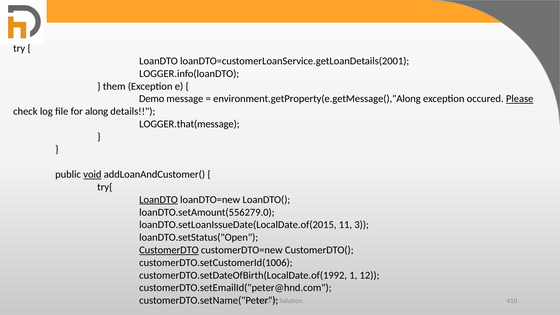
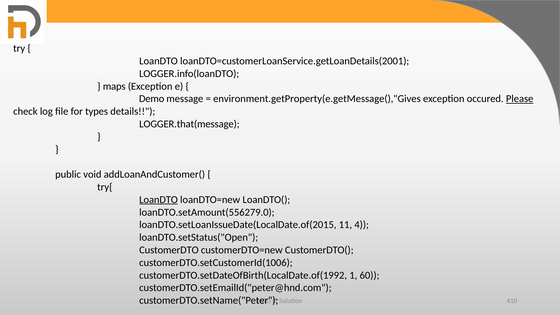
them: them -> maps
environment.getProperty(e.getMessage(),"Along: environment.getProperty(e.getMessage(),"Along -> environment.getProperty(e.getMessage(),"Gives
along: along -> types
void underline: present -> none
3: 3 -> 4
CustomerDTO underline: present -> none
12: 12 -> 60
